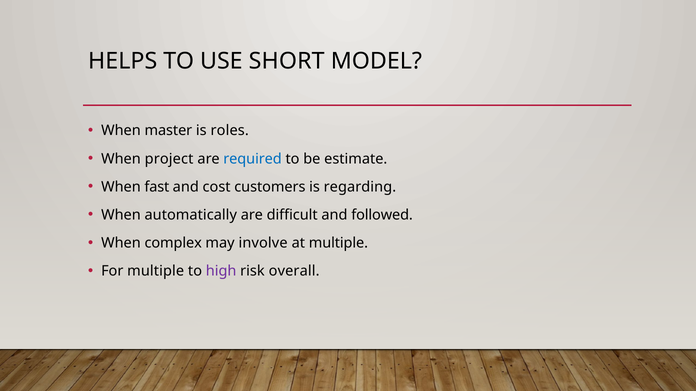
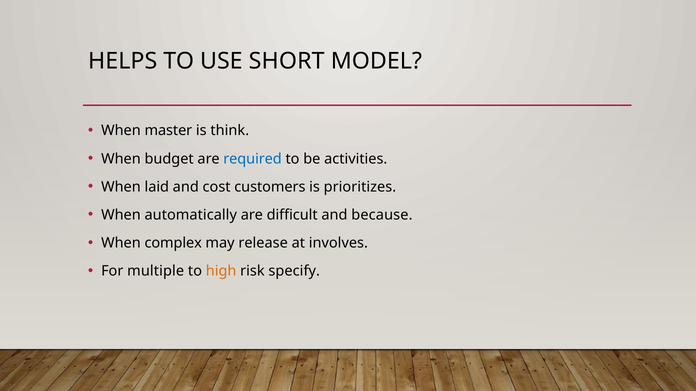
roles: roles -> think
project: project -> budget
estimate: estimate -> activities
fast: fast -> laid
regarding: regarding -> prioritizes
followed: followed -> because
involve: involve -> release
at multiple: multiple -> involves
high colour: purple -> orange
overall: overall -> specify
